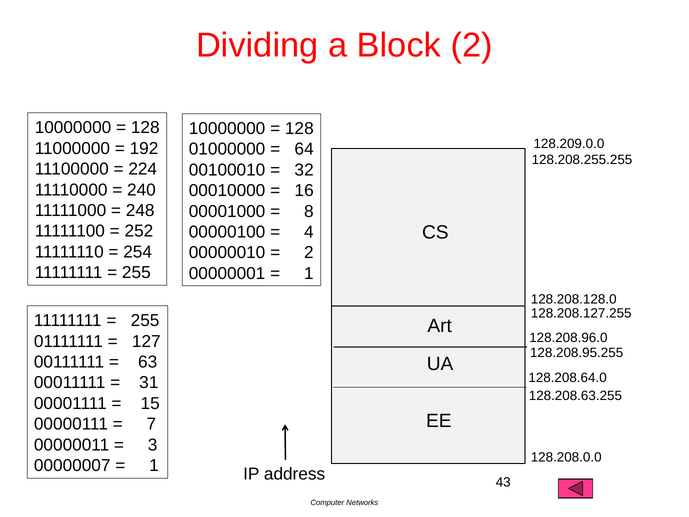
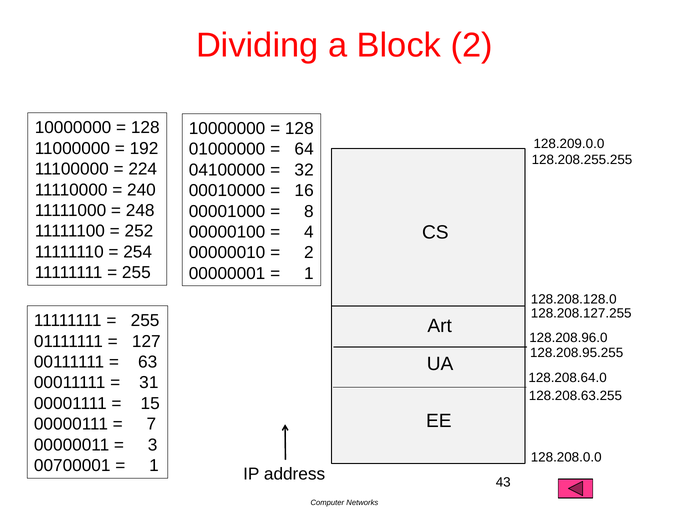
00100010: 00100010 -> 04100000
00000007: 00000007 -> 00700001
